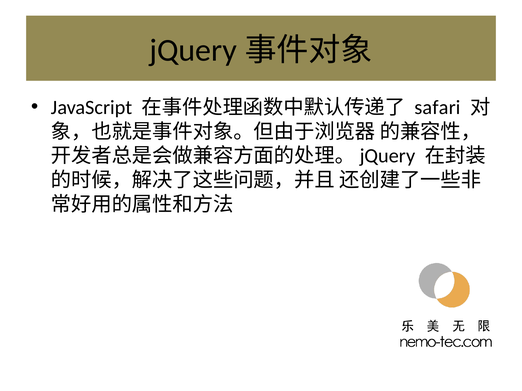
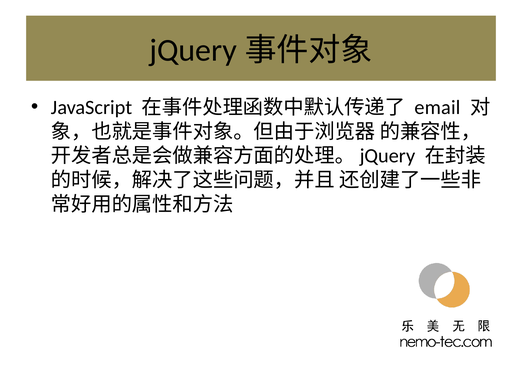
safari: safari -> email
